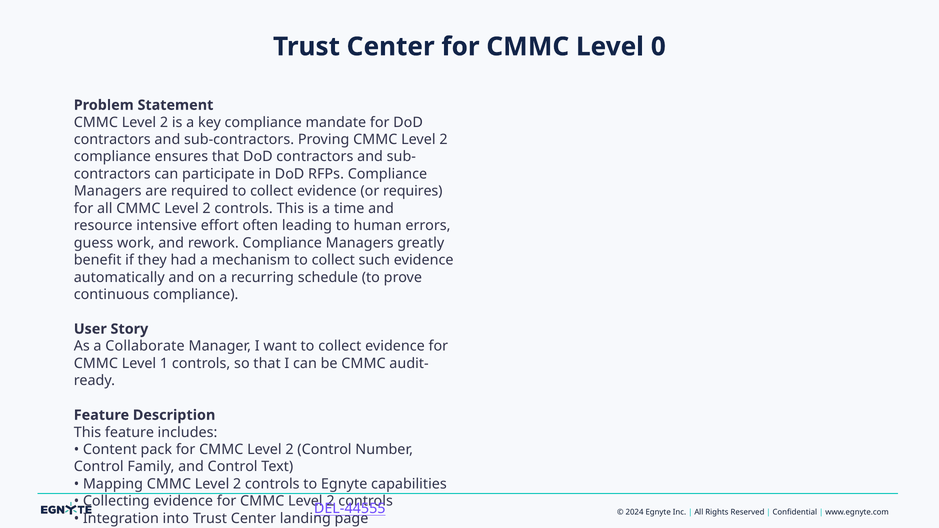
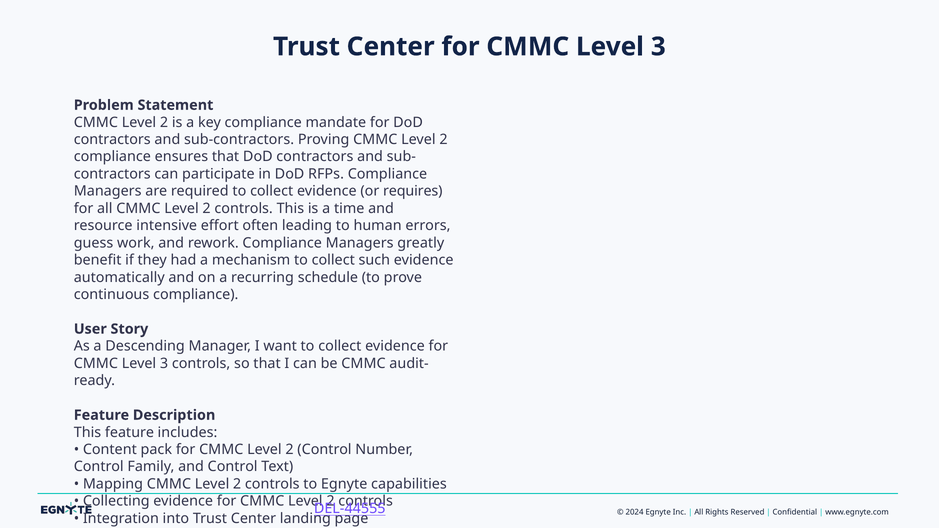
0 at (658, 47): 0 -> 3
Collaborate: Collaborate -> Descending
1 at (164, 364): 1 -> 3
